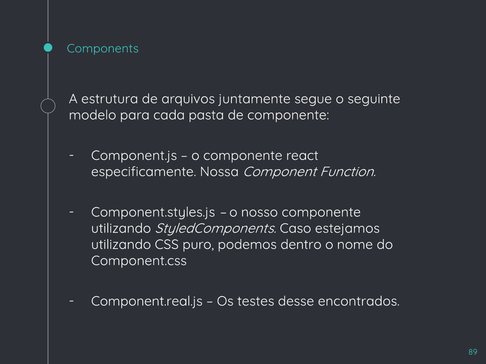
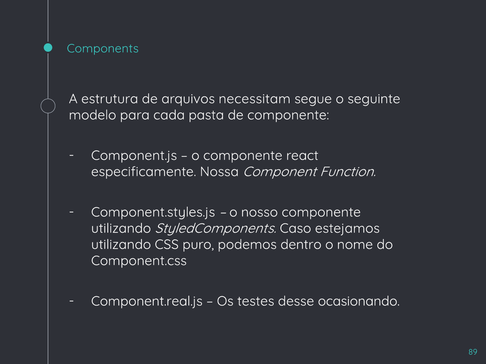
juntamente: juntamente -> necessitam
encontrados: encontrados -> ocasionando
